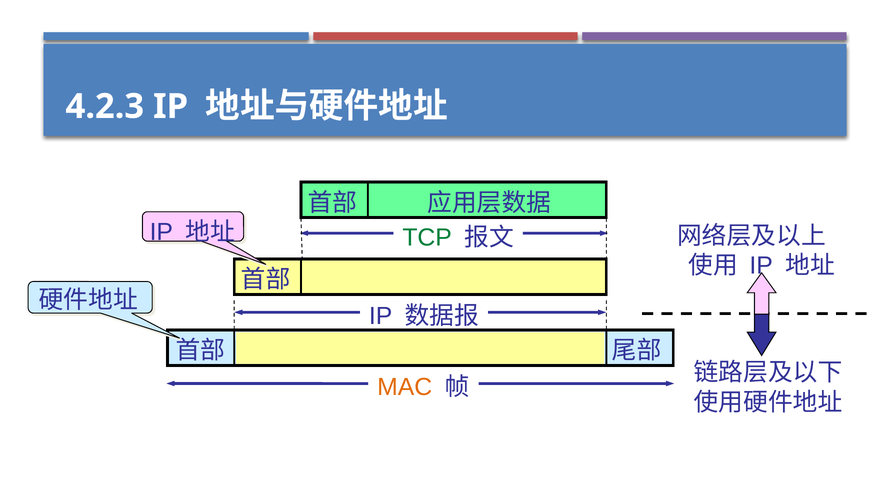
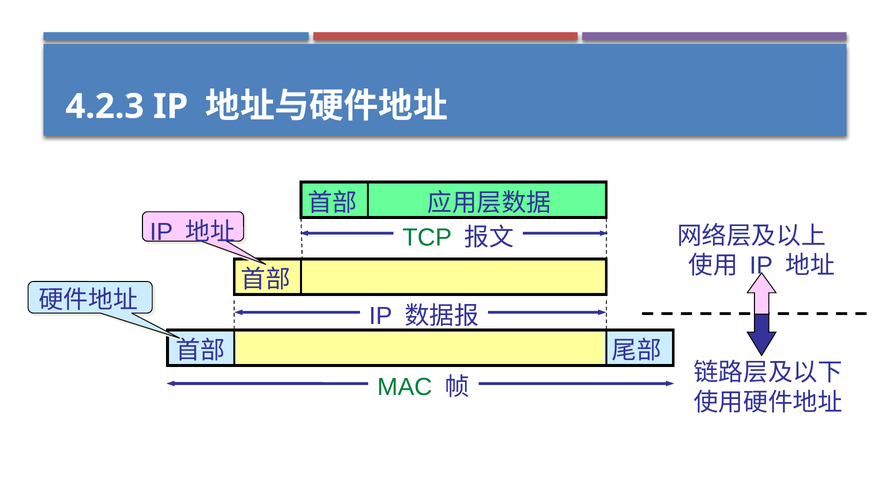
MAC colour: orange -> green
